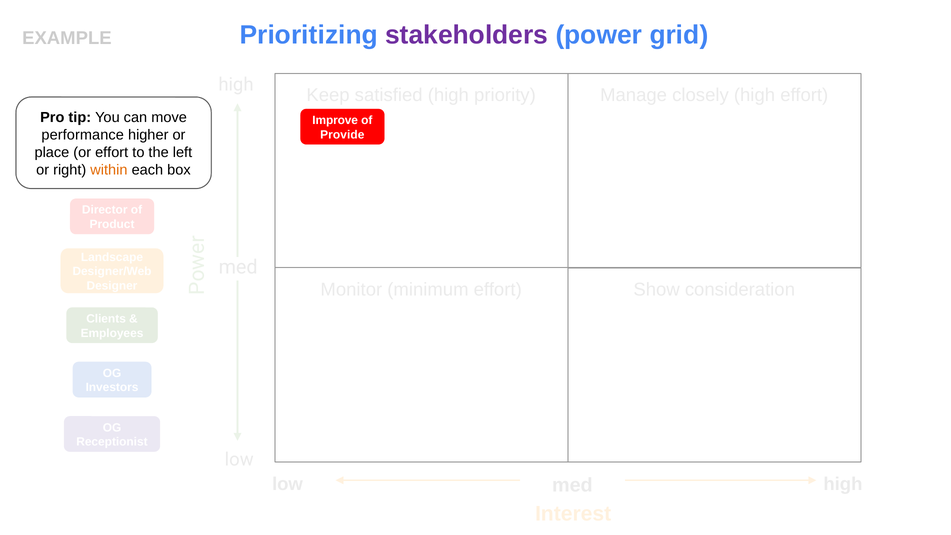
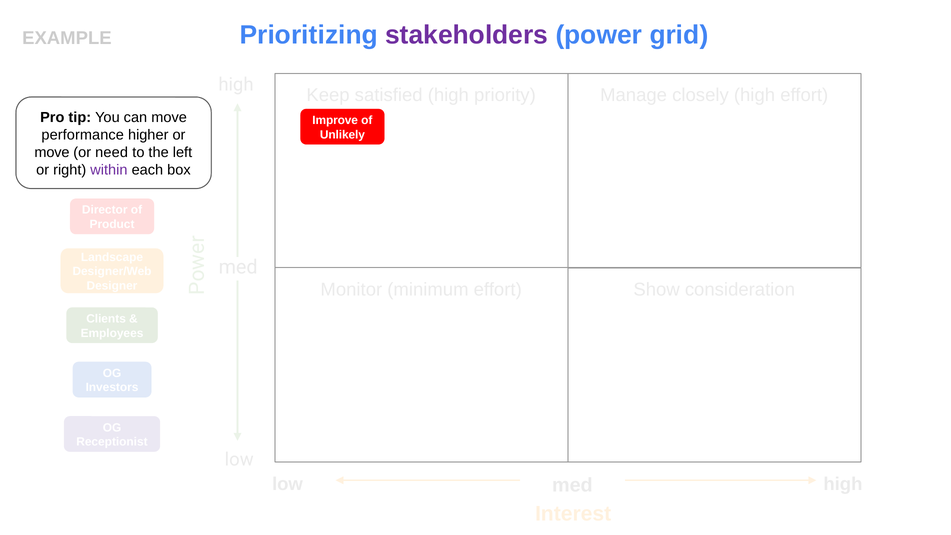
Provide: Provide -> Unlikely
place at (52, 152): place -> move
or effort: effort -> need
within colour: orange -> purple
